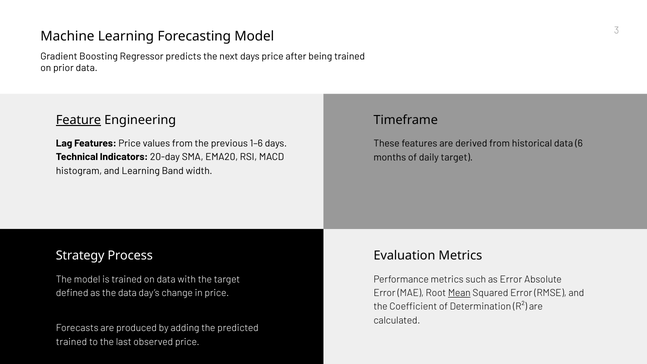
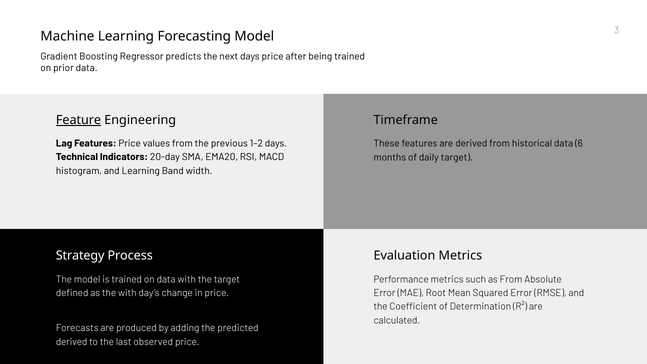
1–6: 1–6 -> 1–2
as Error: Error -> From
the data: data -> with
Mean underline: present -> none
trained at (72, 342): trained -> derived
